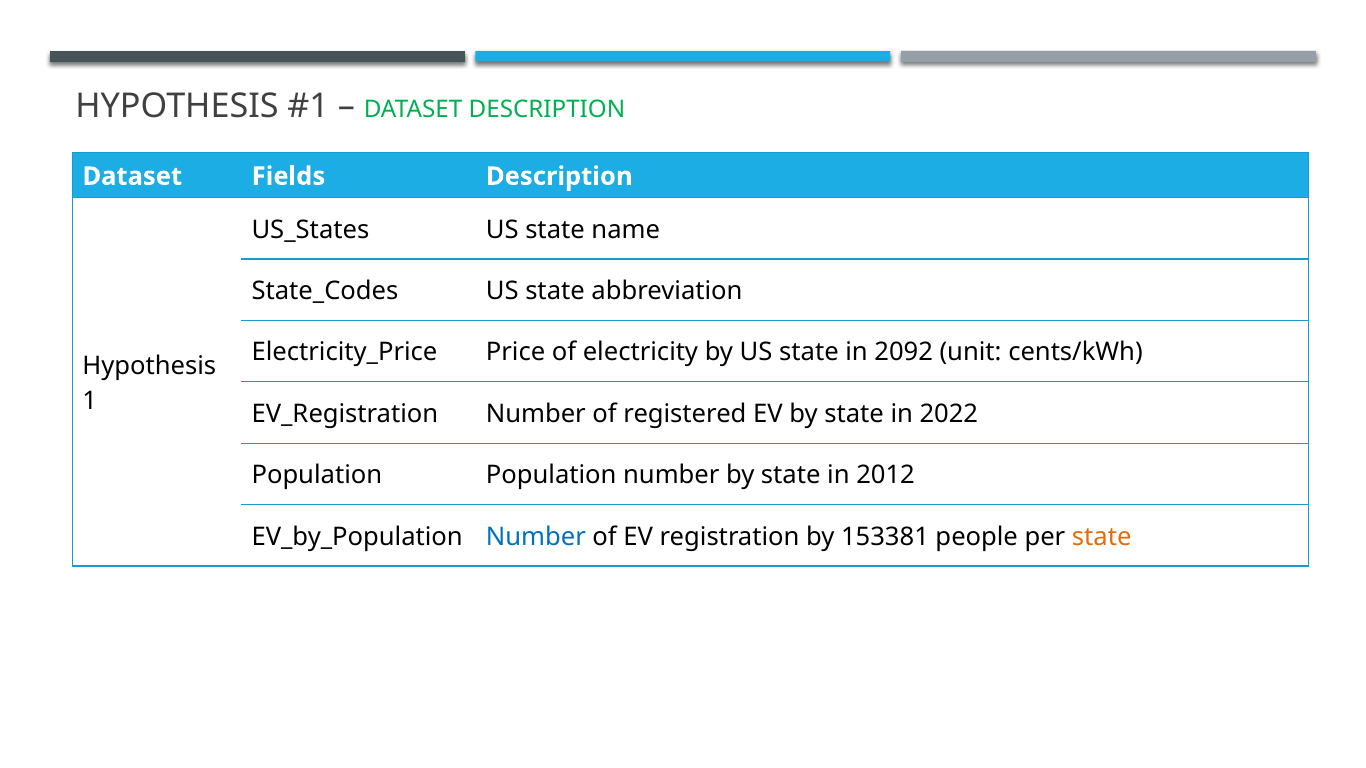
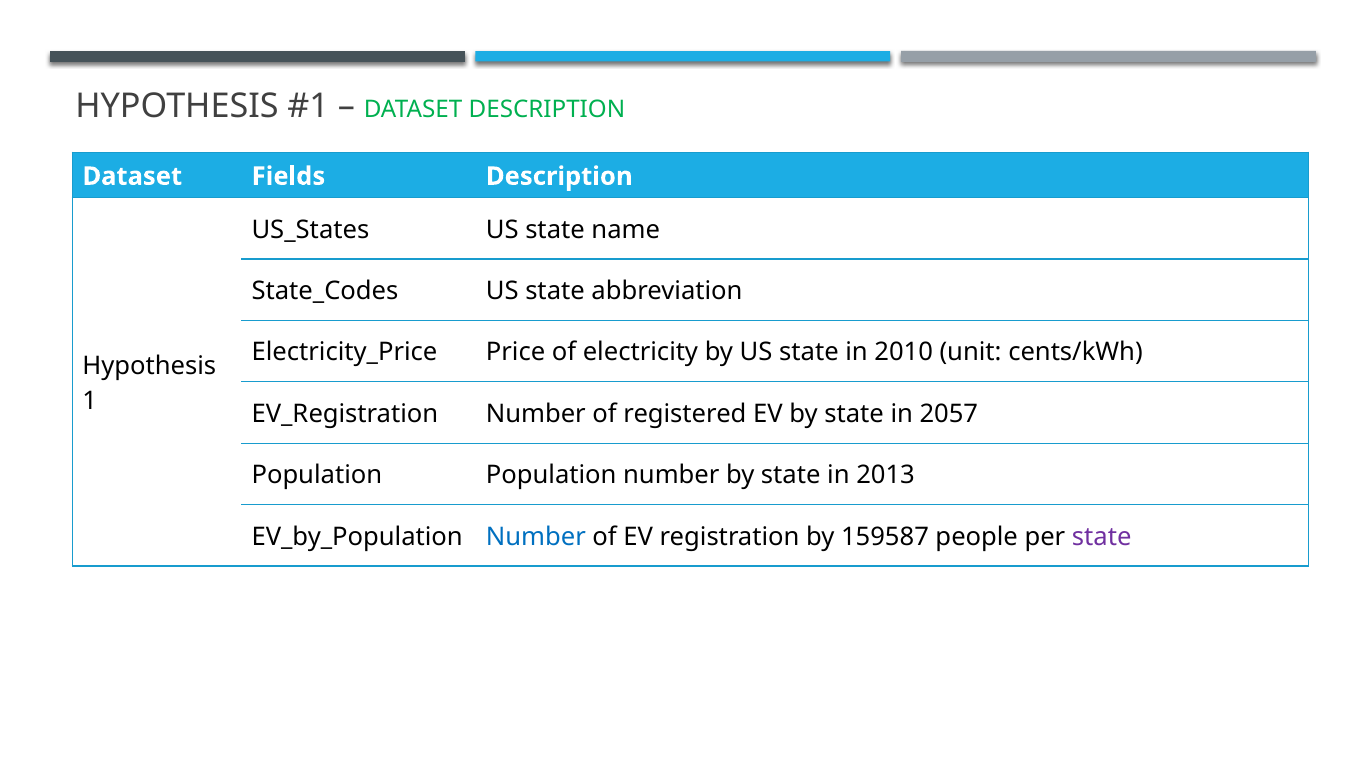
2092: 2092 -> 2010
2022: 2022 -> 2057
2012: 2012 -> 2013
153381: 153381 -> 159587
state at (1102, 537) colour: orange -> purple
